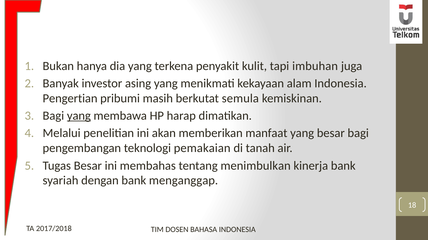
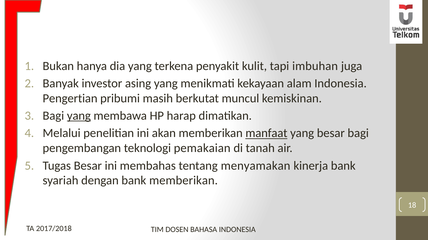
semula: semula -> muncul
manfaat underline: none -> present
menimbulkan: menimbulkan -> menyamakan
bank menganggap: menganggap -> memberikan
